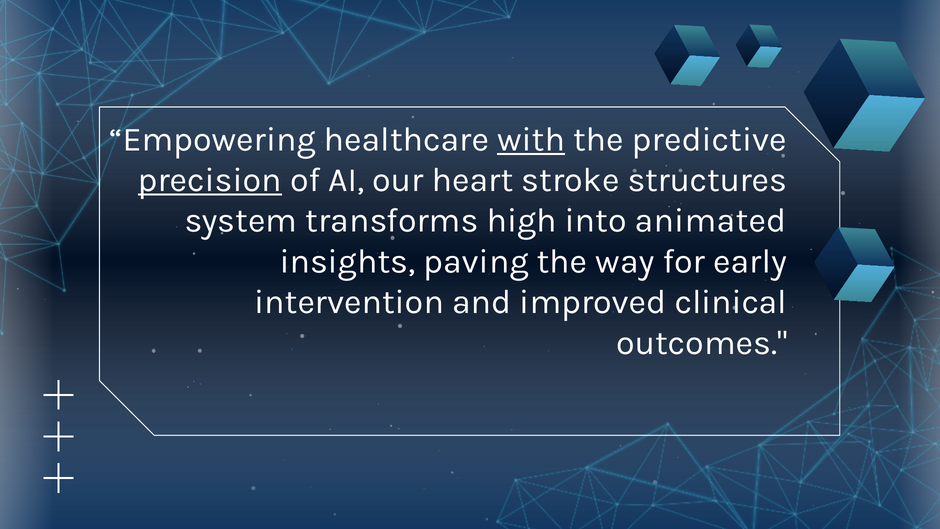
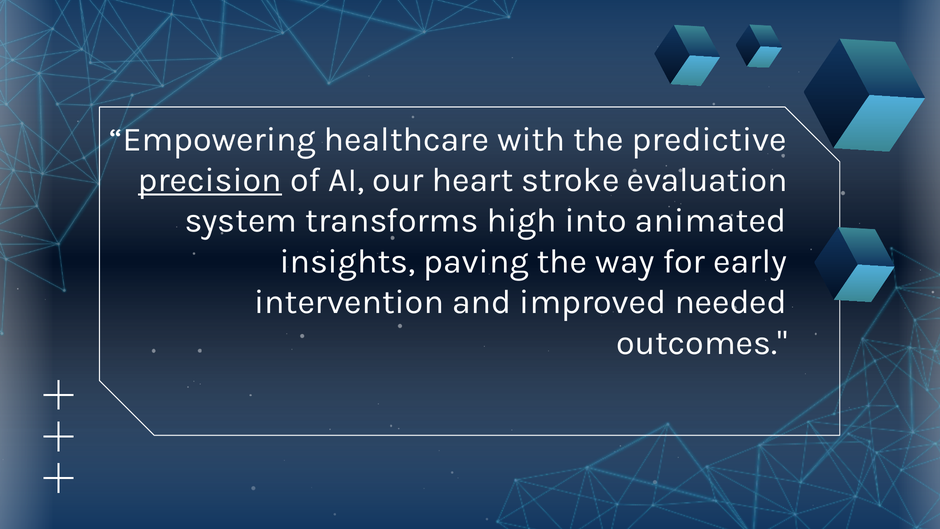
with underline: present -> none
structures: structures -> evaluation
clinical: clinical -> needed
